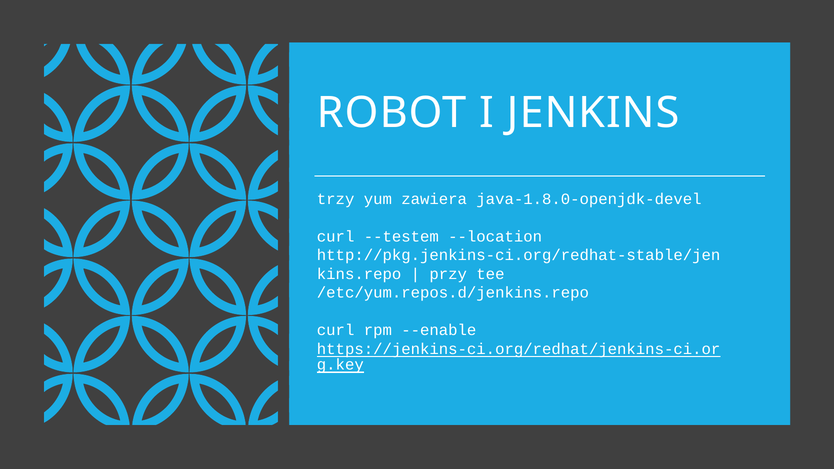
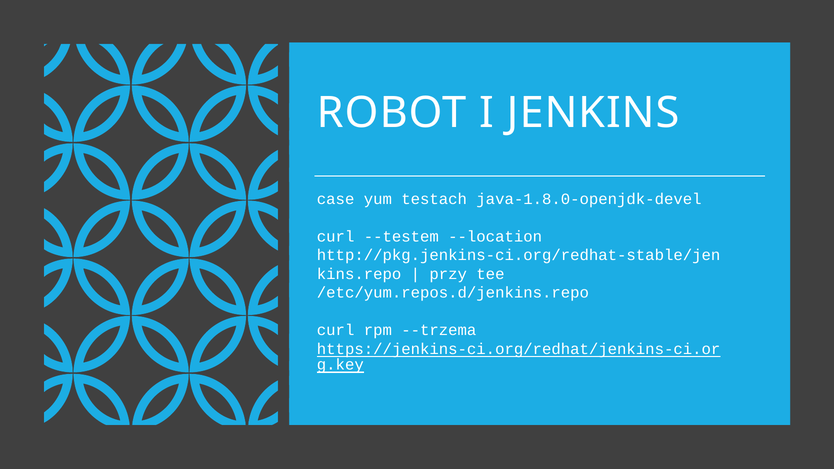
trzy: trzy -> case
zawiera: zawiera -> testach
--enable: --enable -> --trzema
